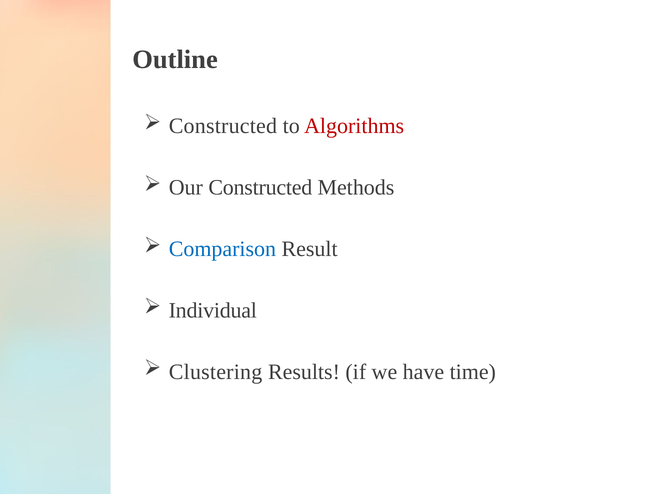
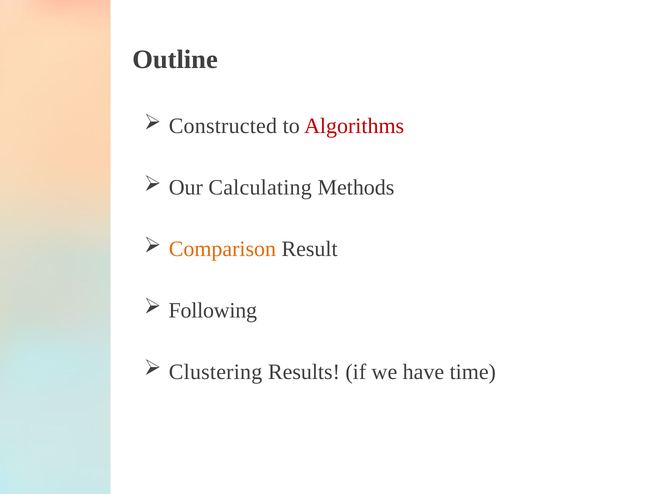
Our Constructed: Constructed -> Calculating
Comparison colour: blue -> orange
Individual: Individual -> Following
